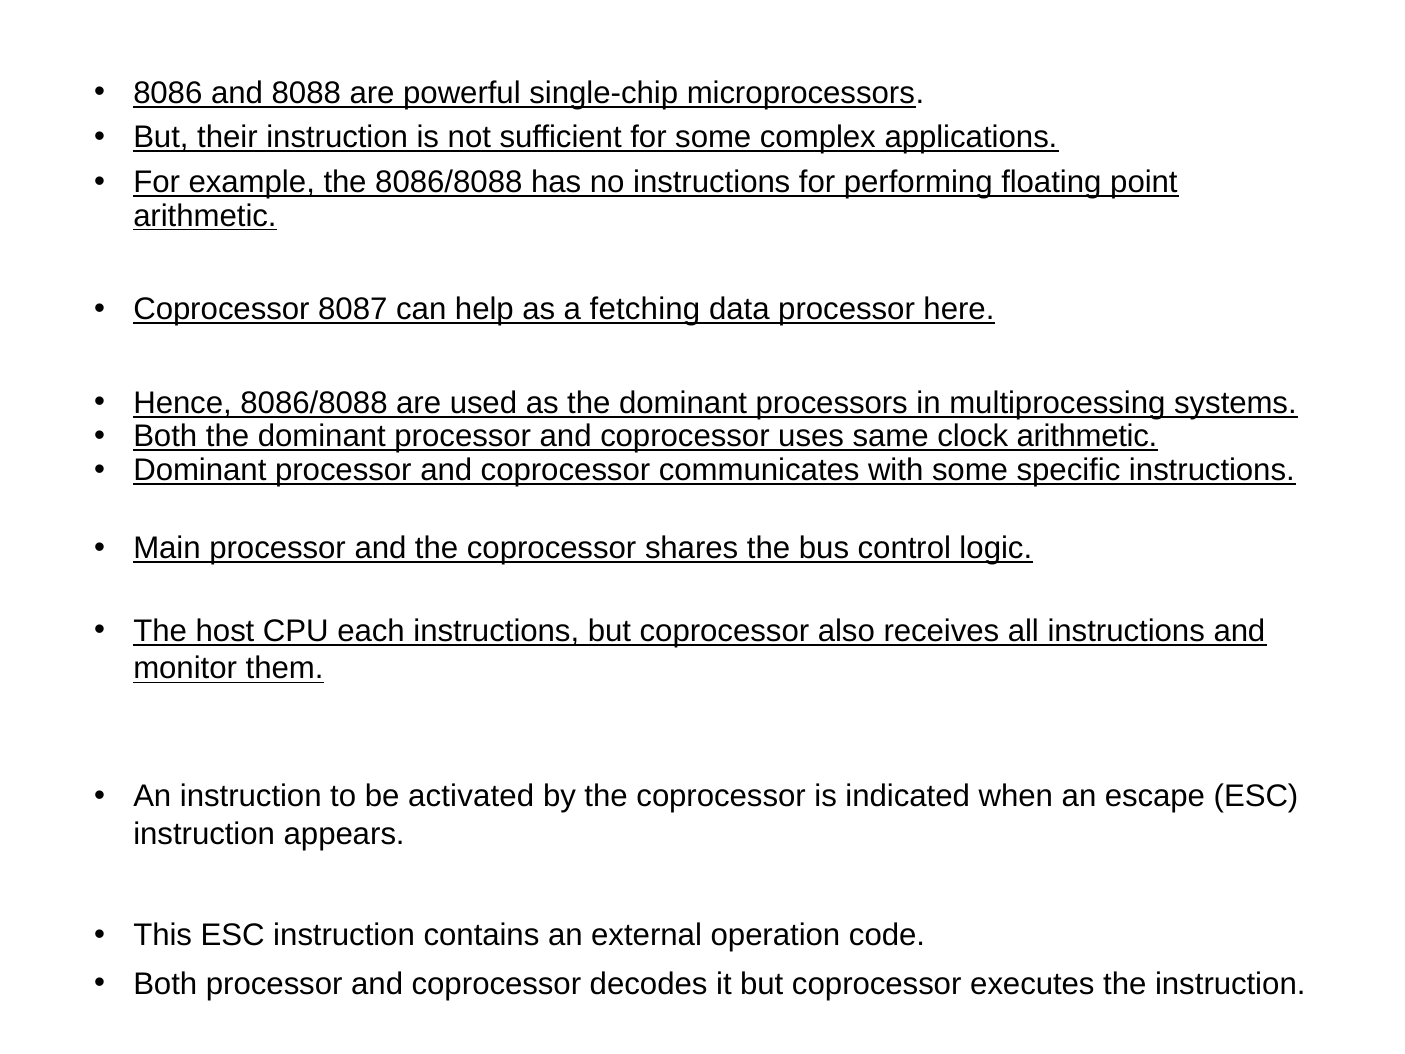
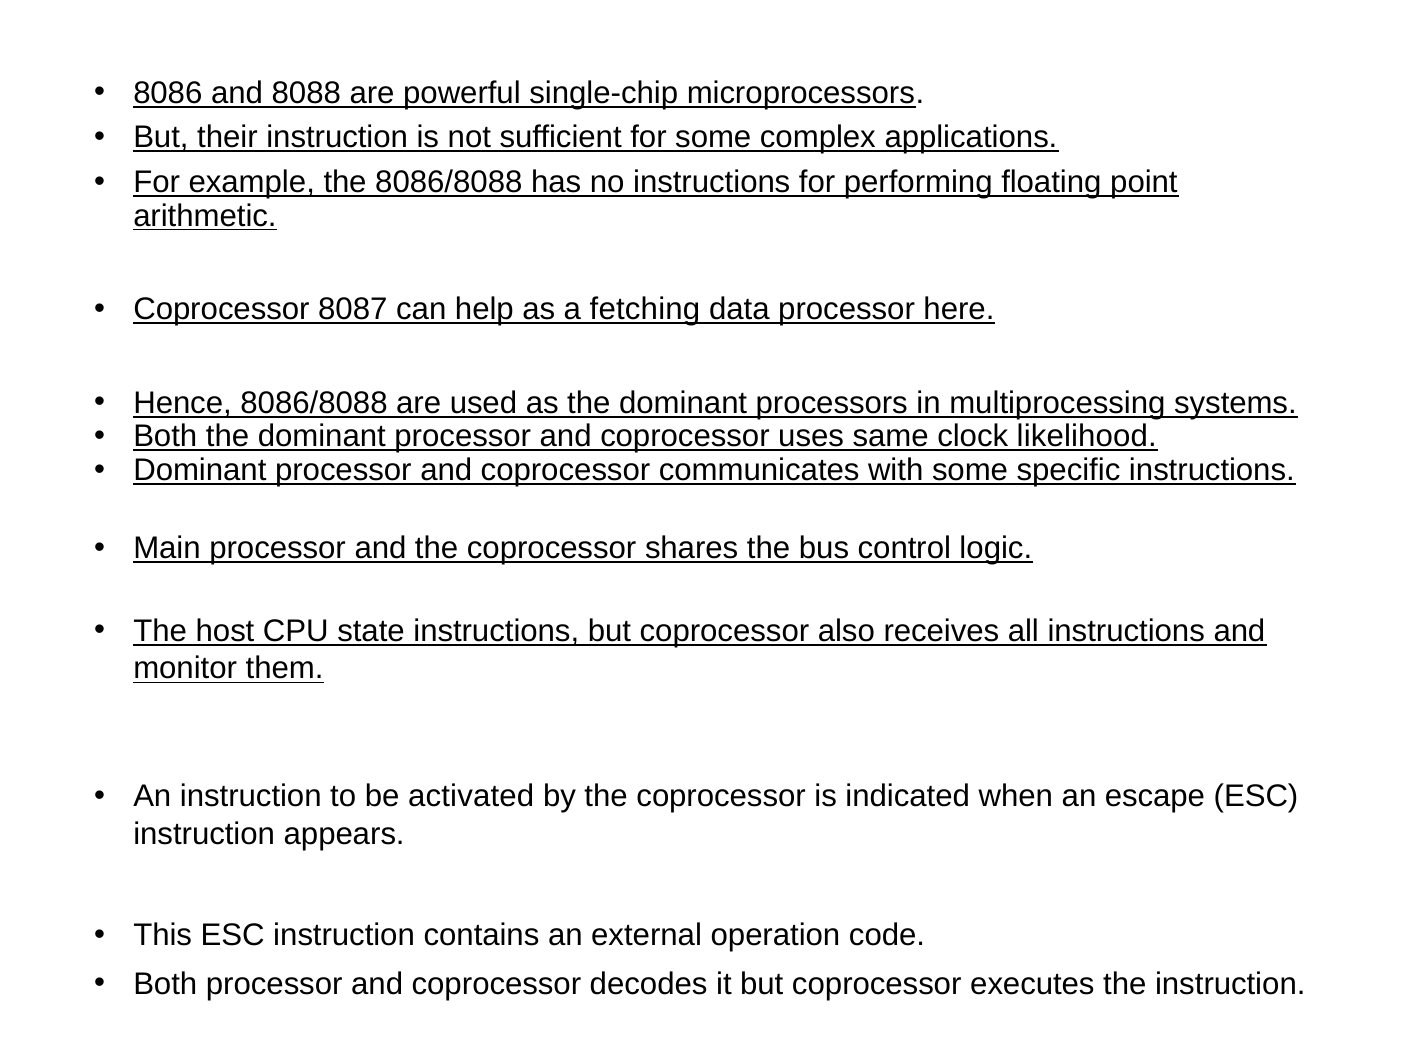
clock arithmetic: arithmetic -> likelihood
each: each -> state
